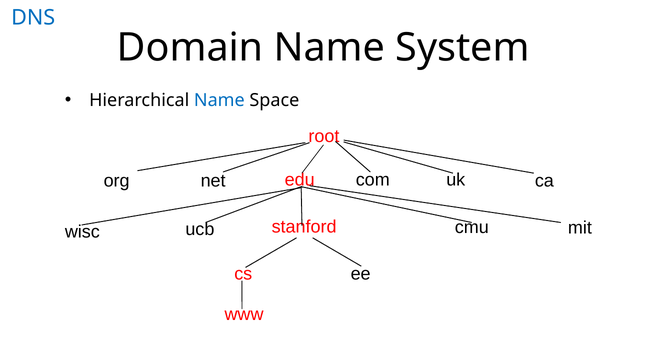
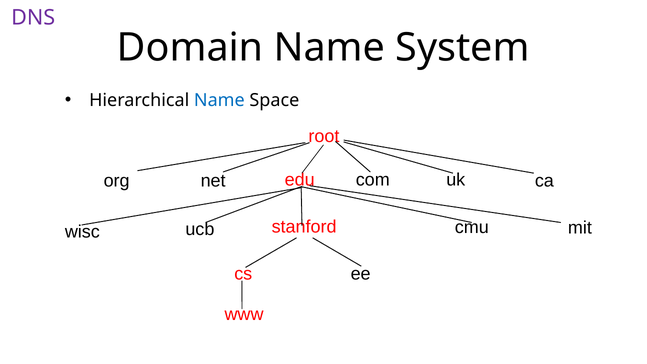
DNS colour: blue -> purple
